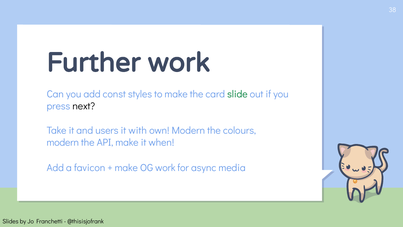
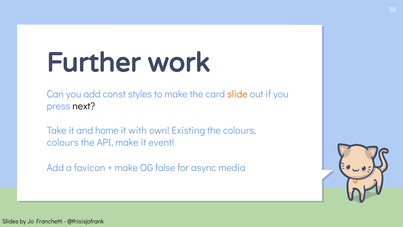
slide colour: green -> orange
users: users -> home
own Modern: Modern -> Existing
modern at (63, 142): modern -> colours
when: when -> event
OG work: work -> false
